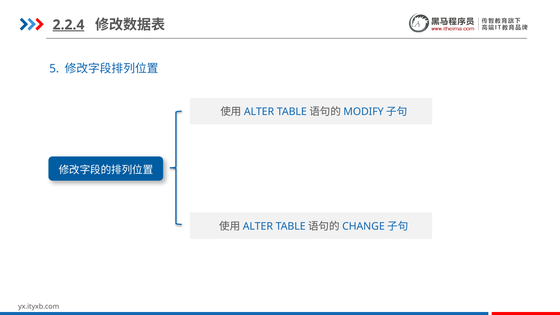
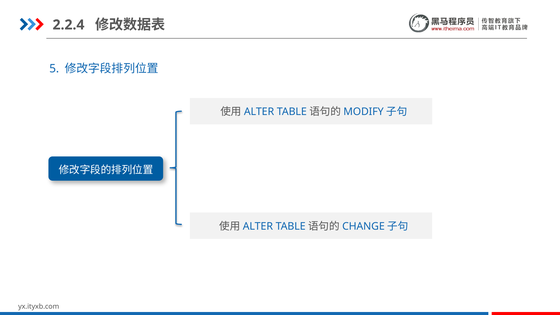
2.2.4 underline: present -> none
